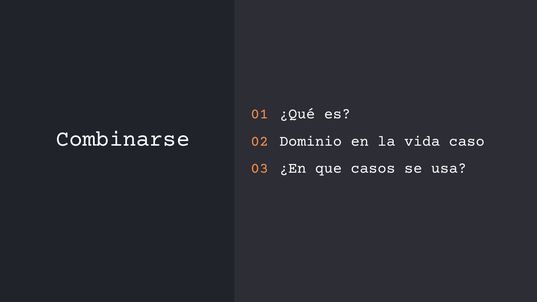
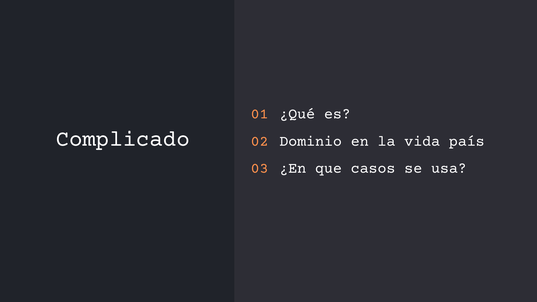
Combinarse: Combinarse -> Complicado
caso: caso -> país
